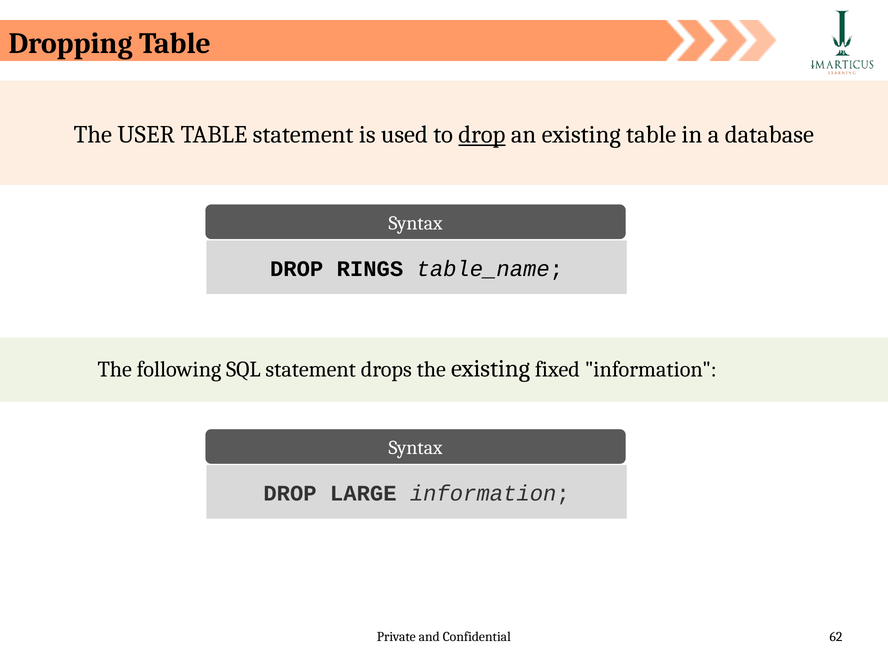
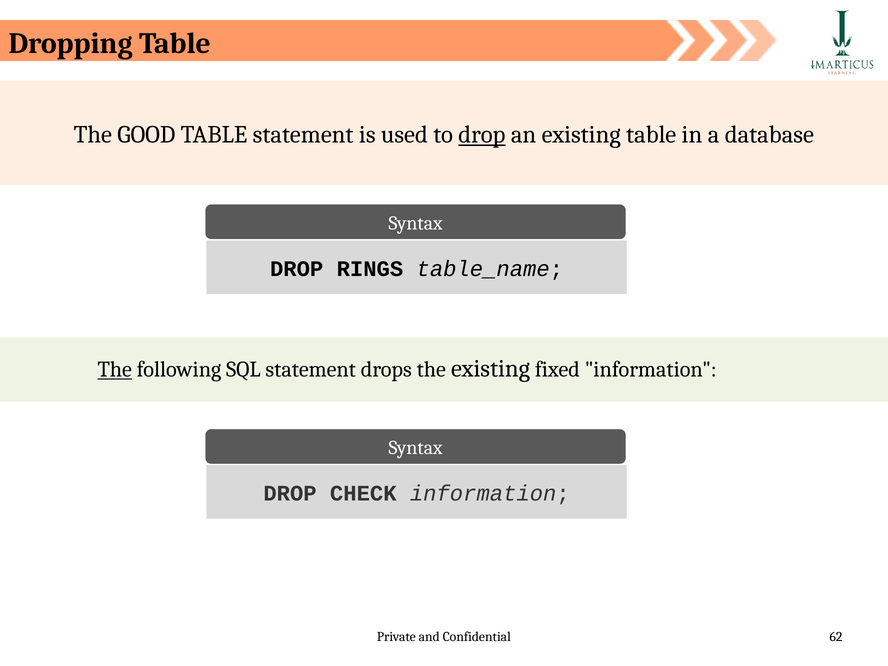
USER: USER -> GOOD
The at (115, 370) underline: none -> present
LARGE: LARGE -> CHECK
